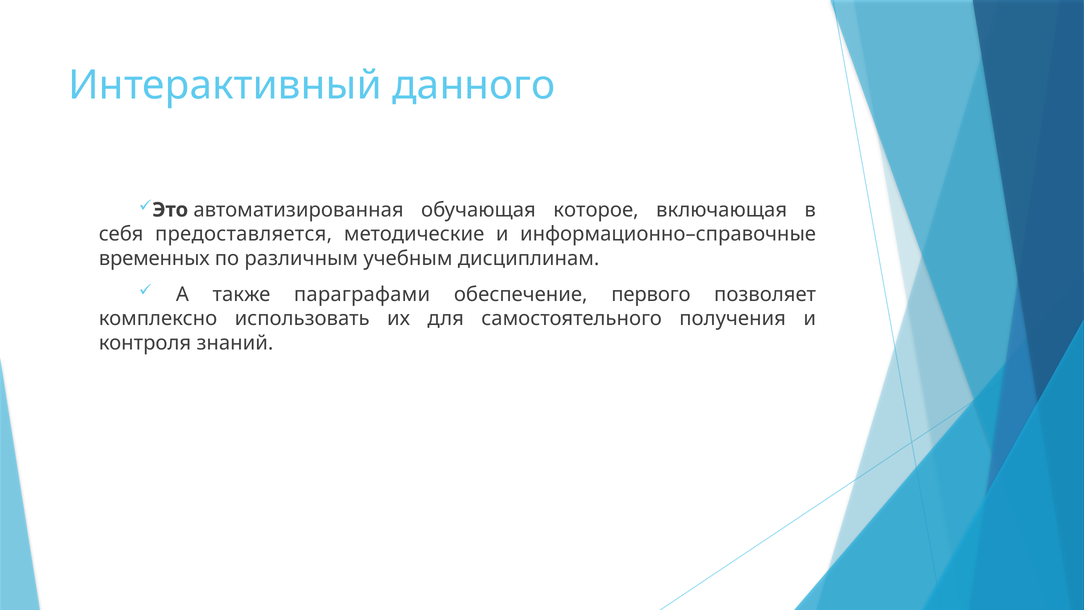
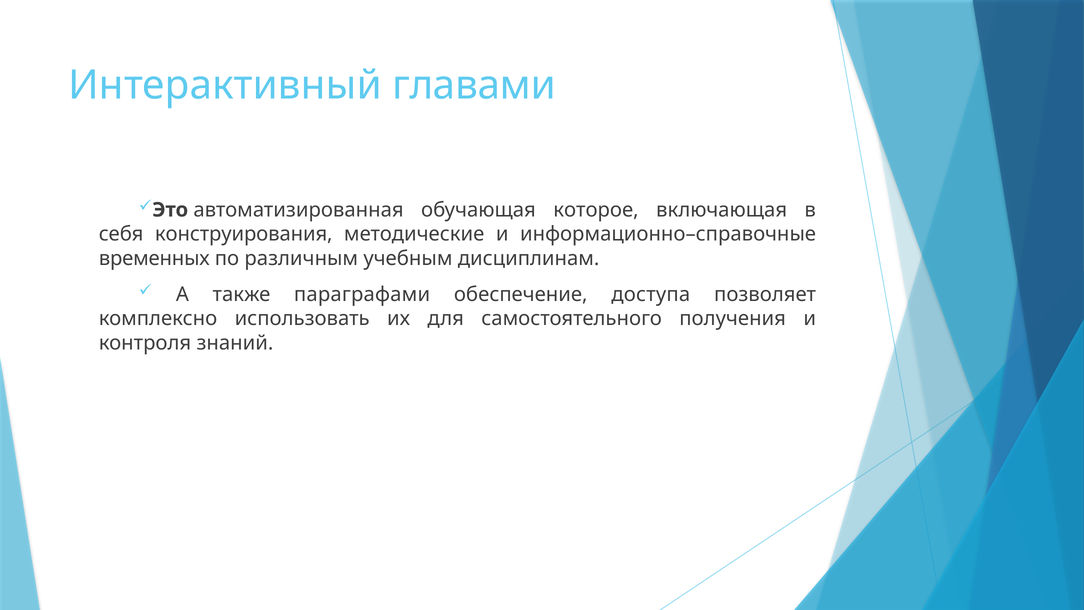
данного: данного -> главами
предоставляется: предоставляется -> конструирования
первого: первого -> доступа
